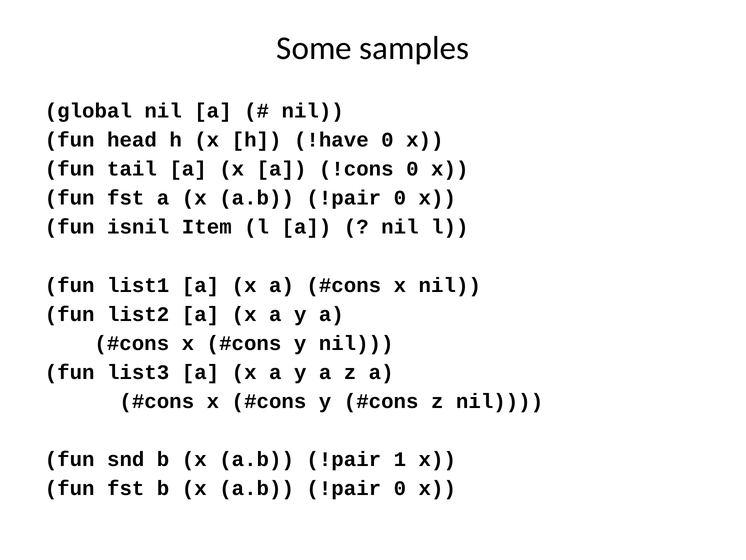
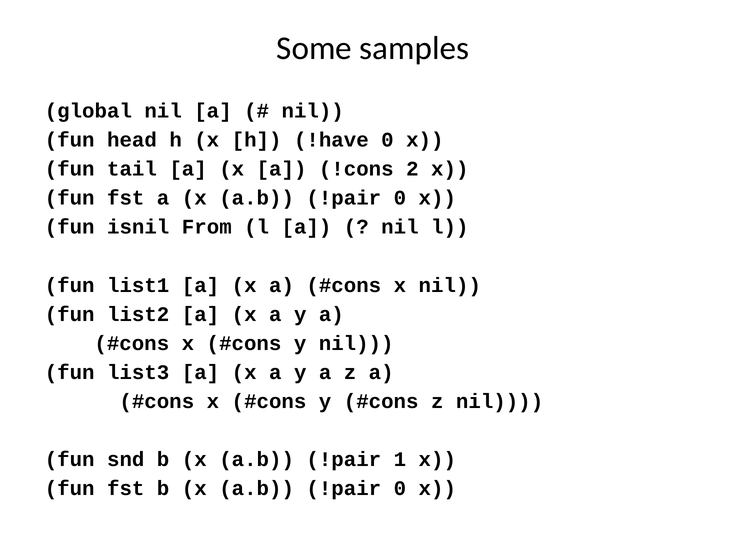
!cons 0: 0 -> 2
Item: Item -> From
